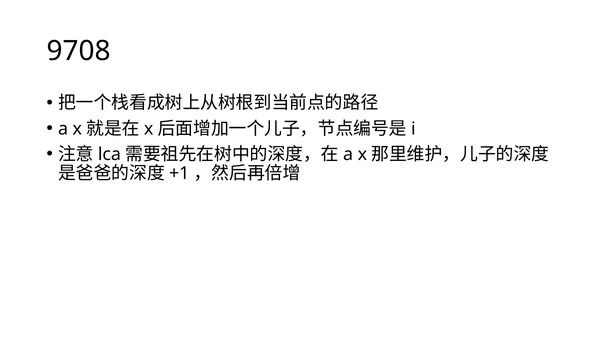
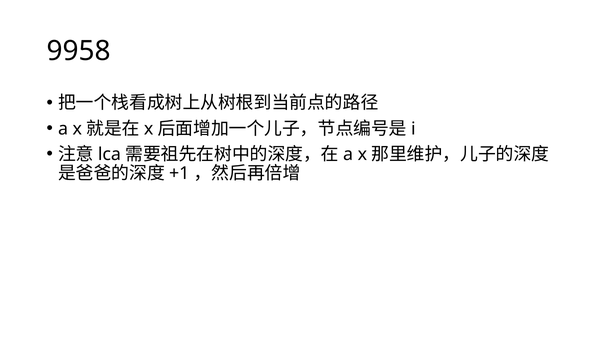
9708: 9708 -> 9958
